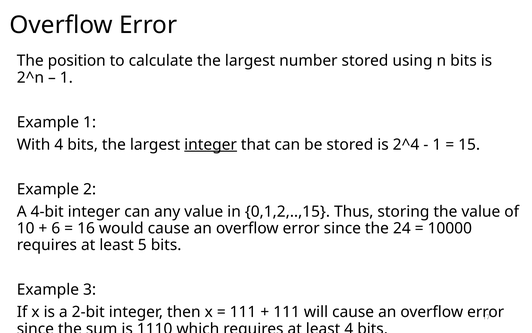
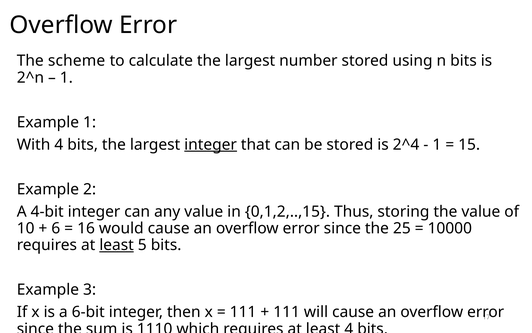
position: position -> scheme
24: 24 -> 25
least at (117, 245) underline: none -> present
2-bit: 2-bit -> 6-bit
